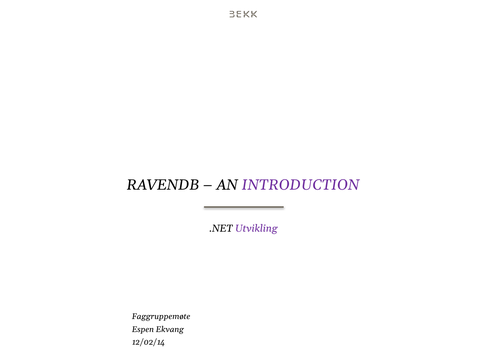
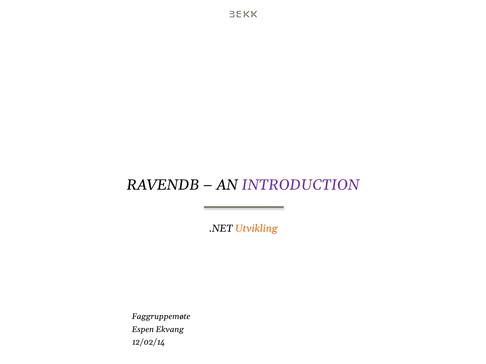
Utvikling colour: purple -> orange
